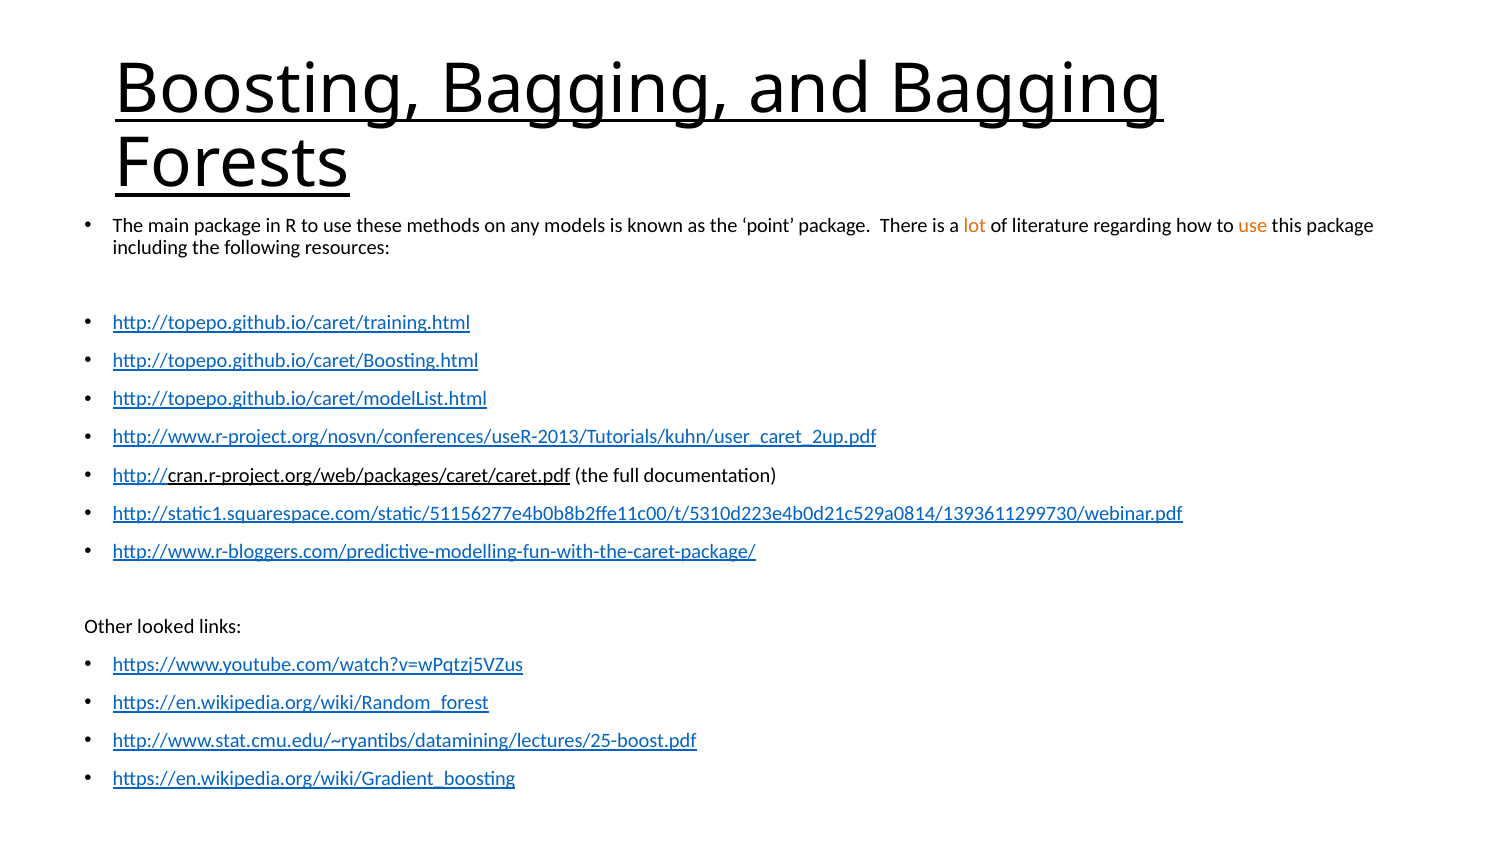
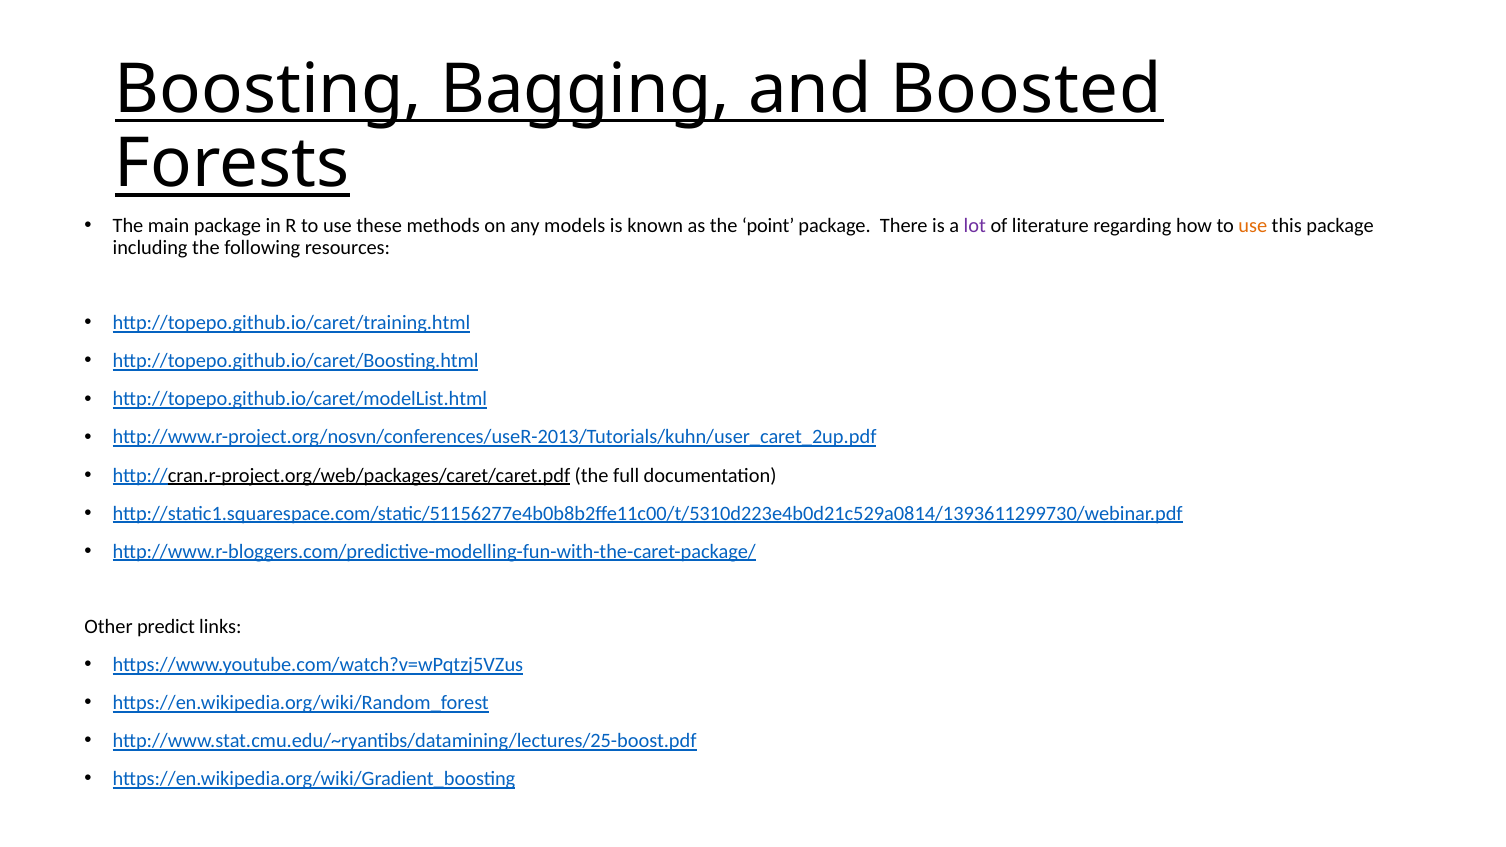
and Bagging: Bagging -> Boosted
lot colour: orange -> purple
looked: looked -> predict
